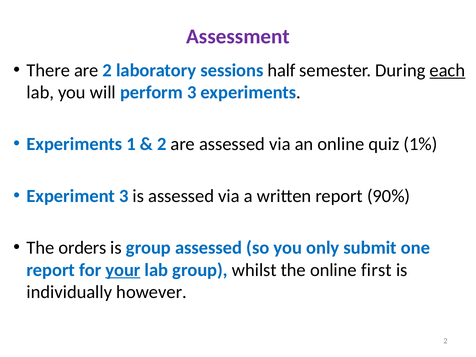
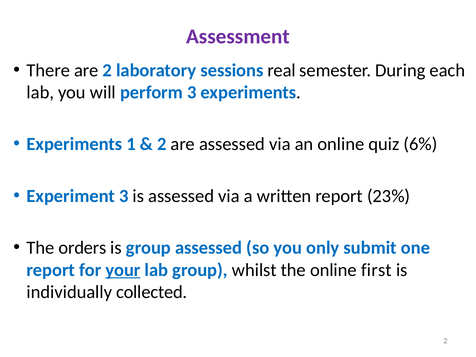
half: half -> real
each underline: present -> none
1%: 1% -> 6%
90%: 90% -> 23%
however: however -> collected
